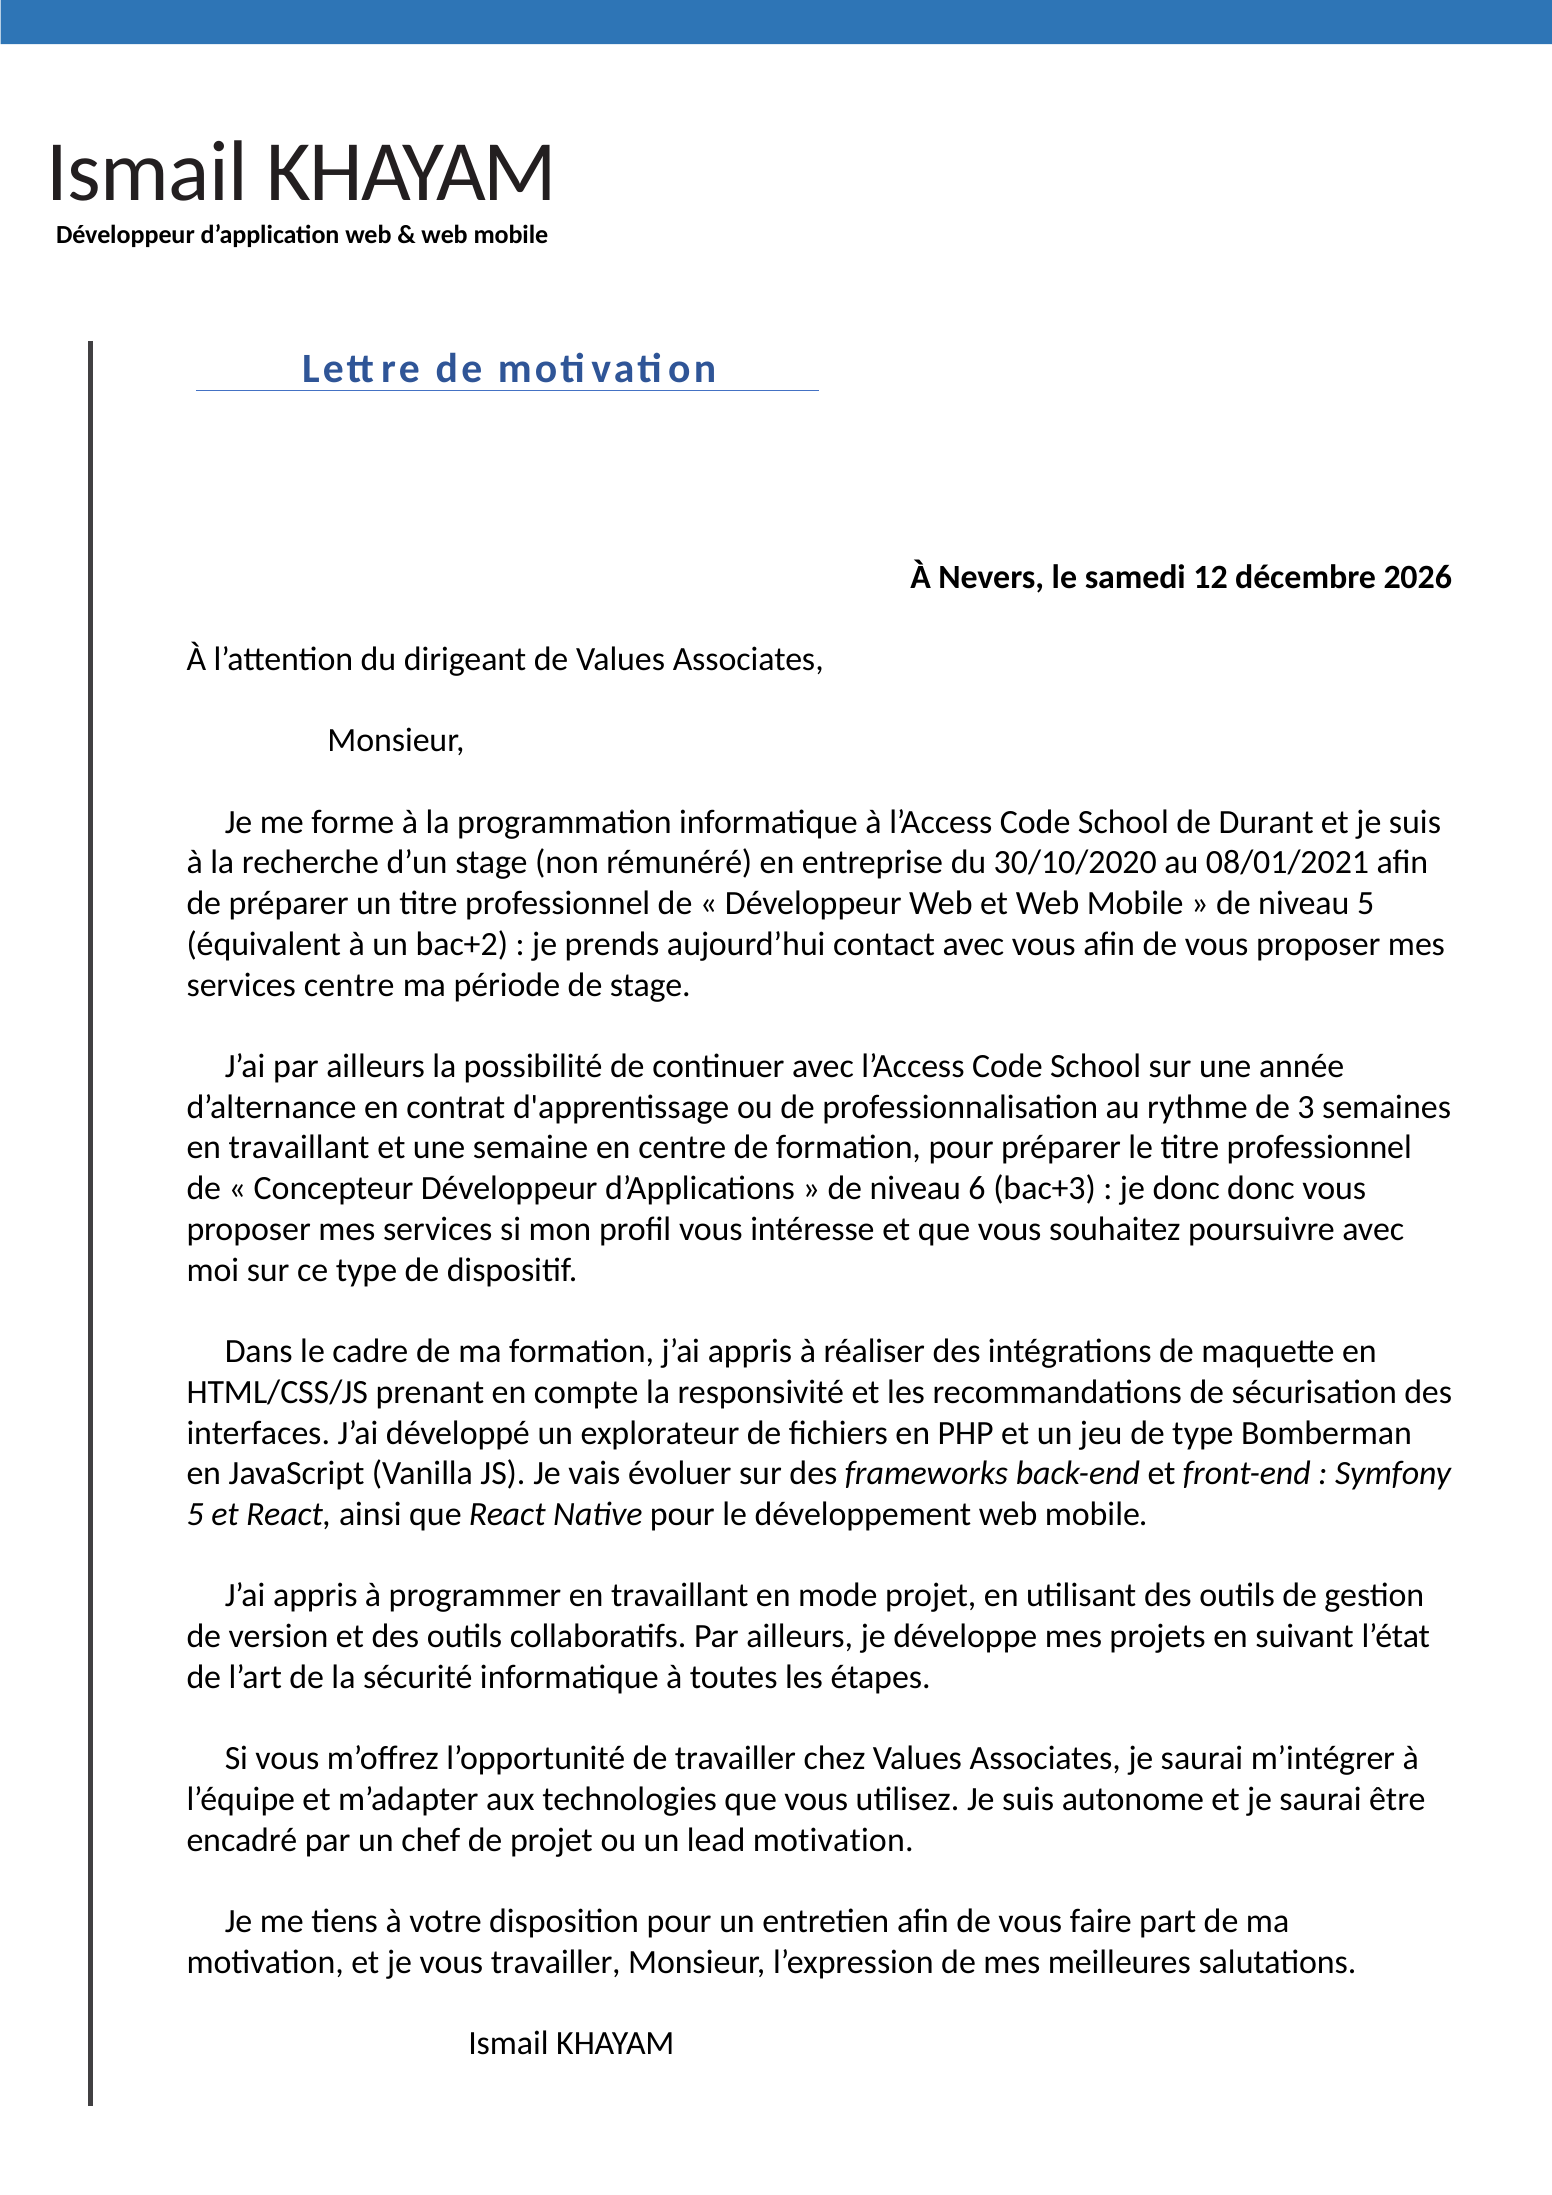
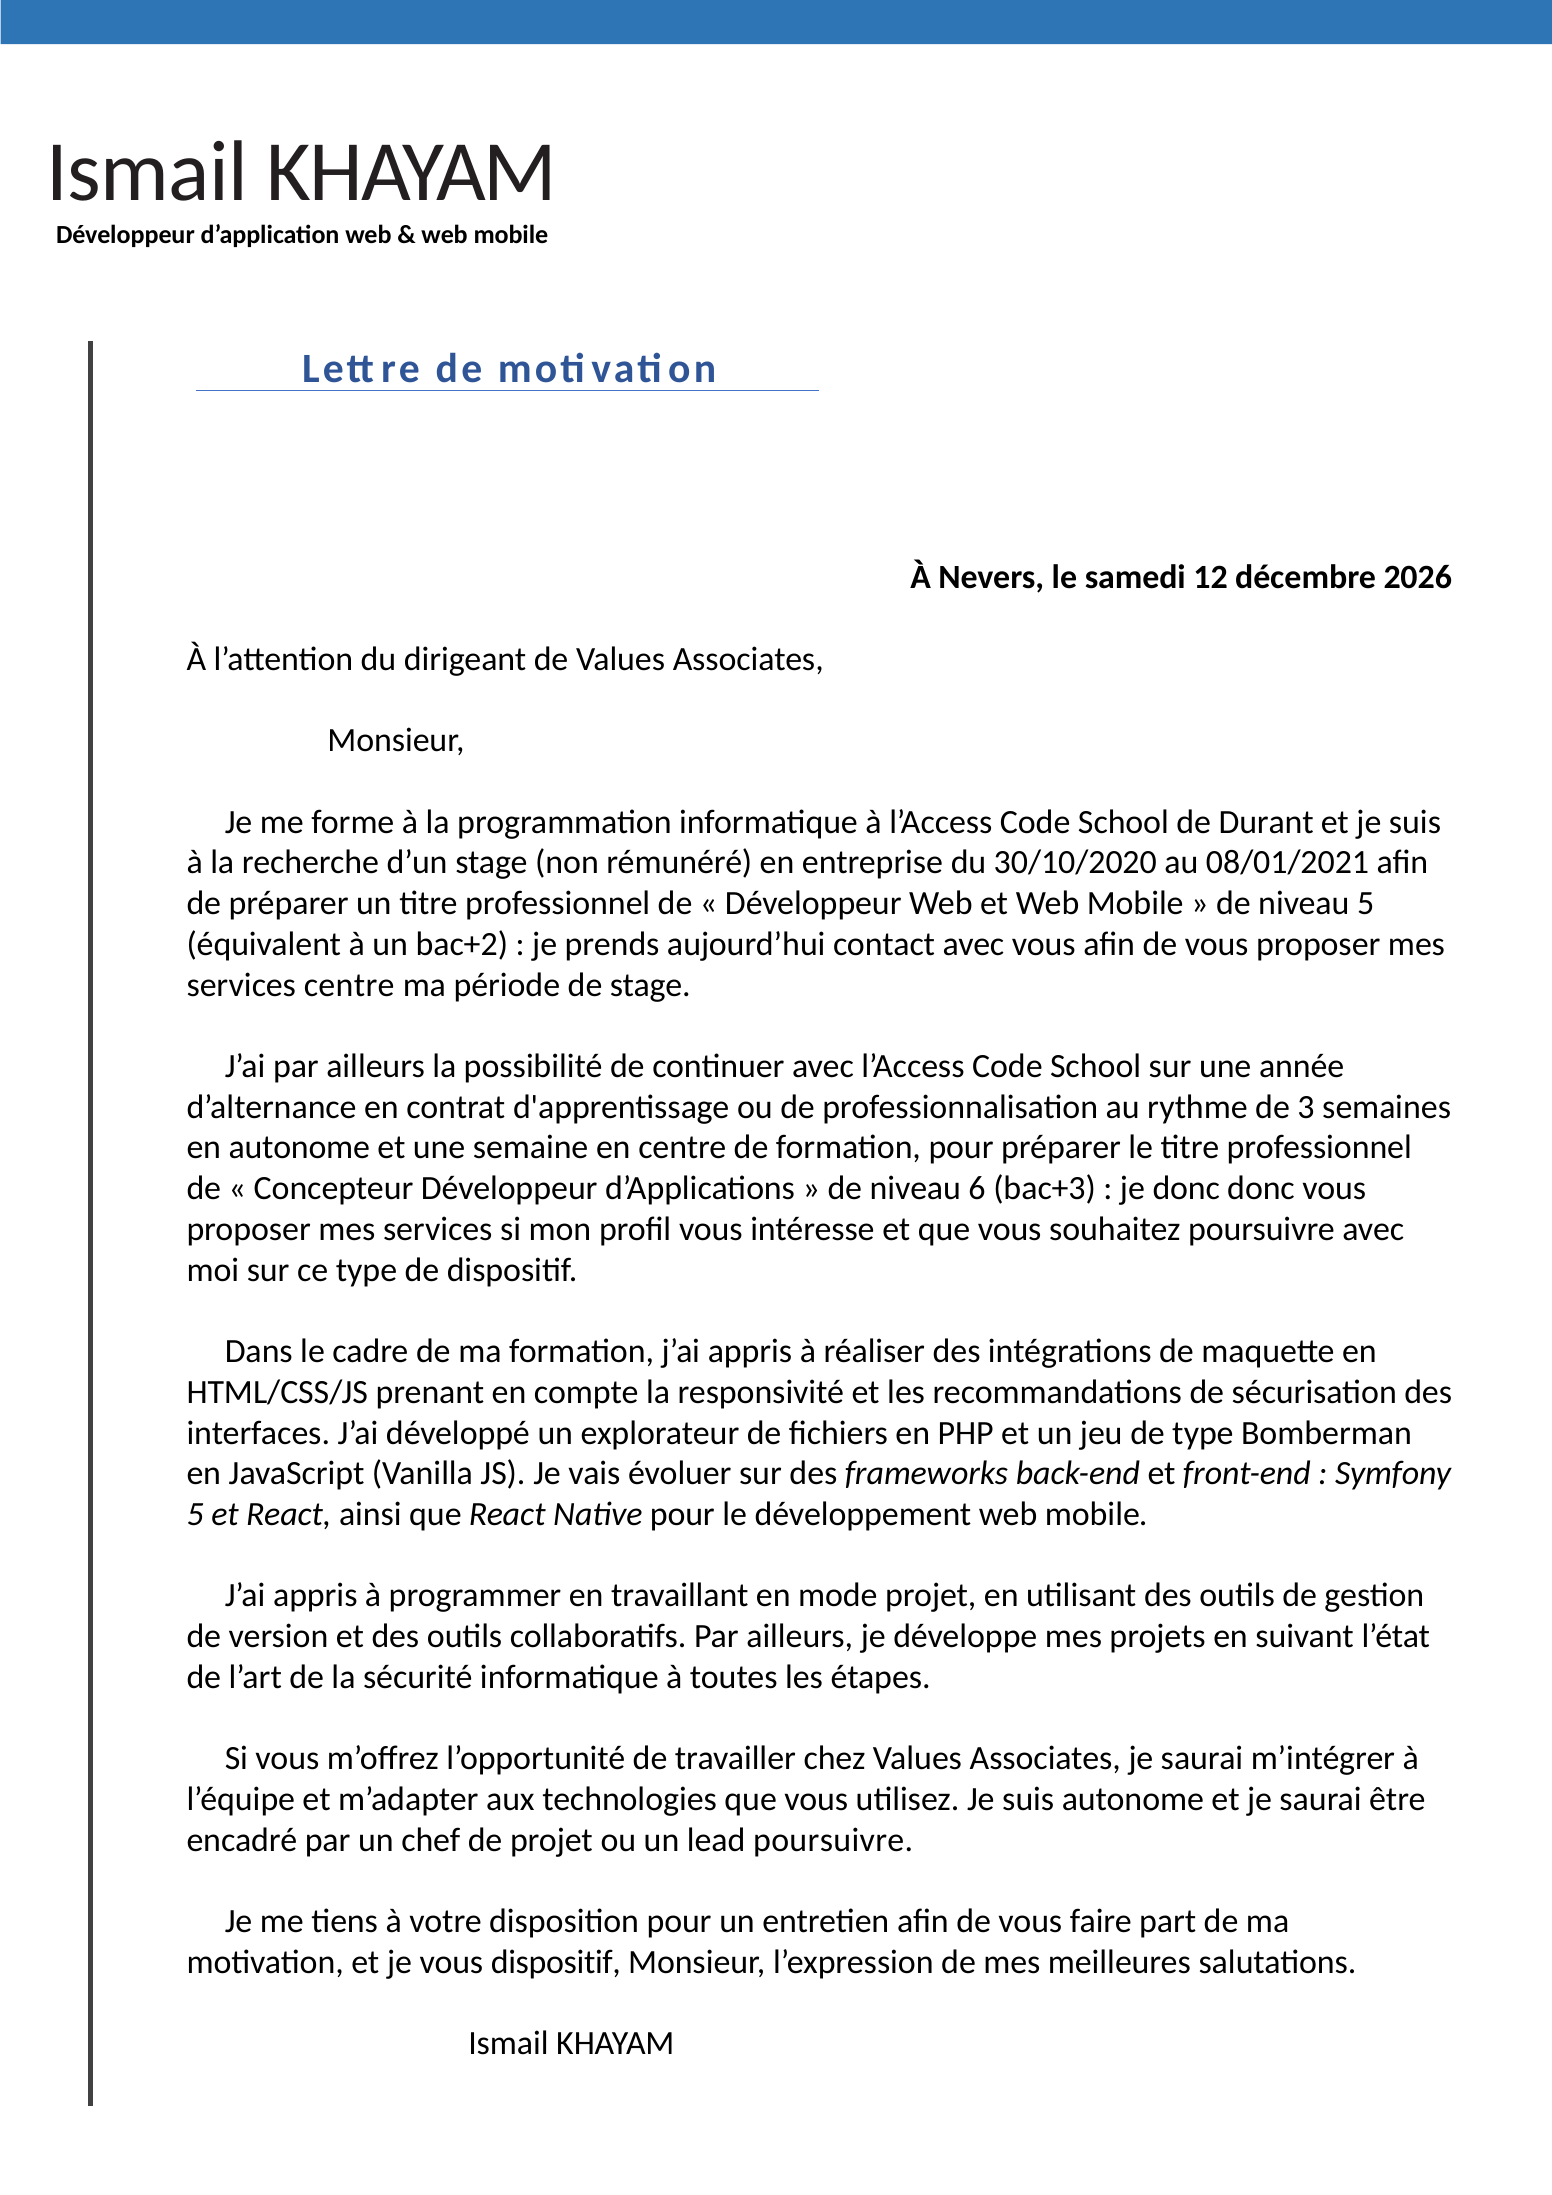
travaillant at (299, 1148): travaillant -> autonome
lead motivation: motivation -> poursuivre
vous travailler: travailler -> dispositif
